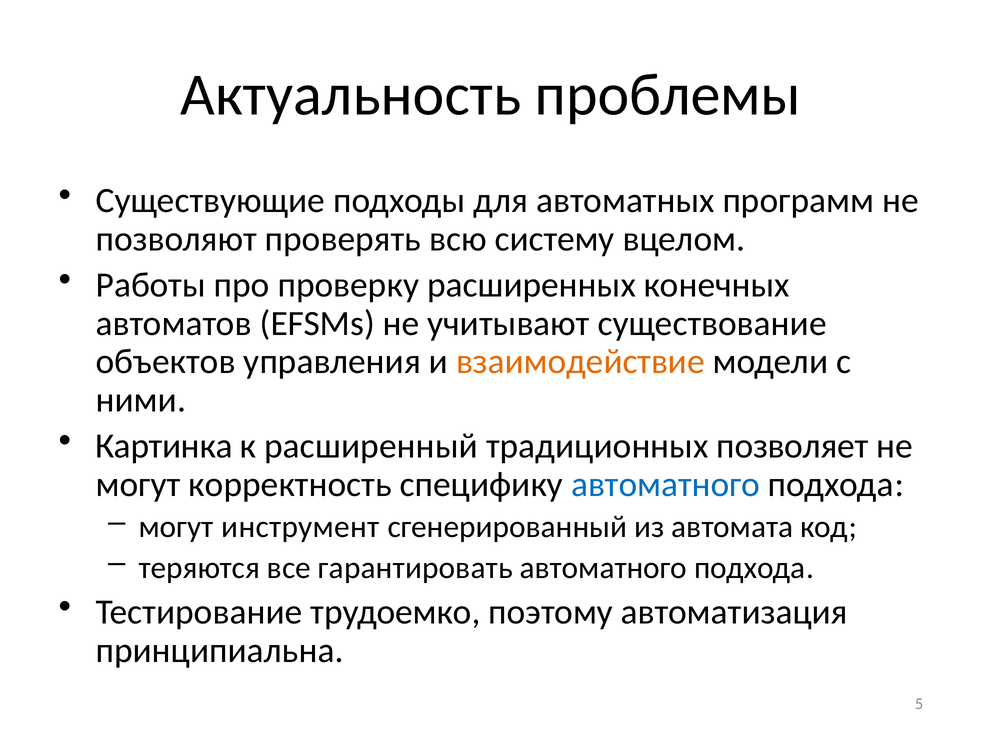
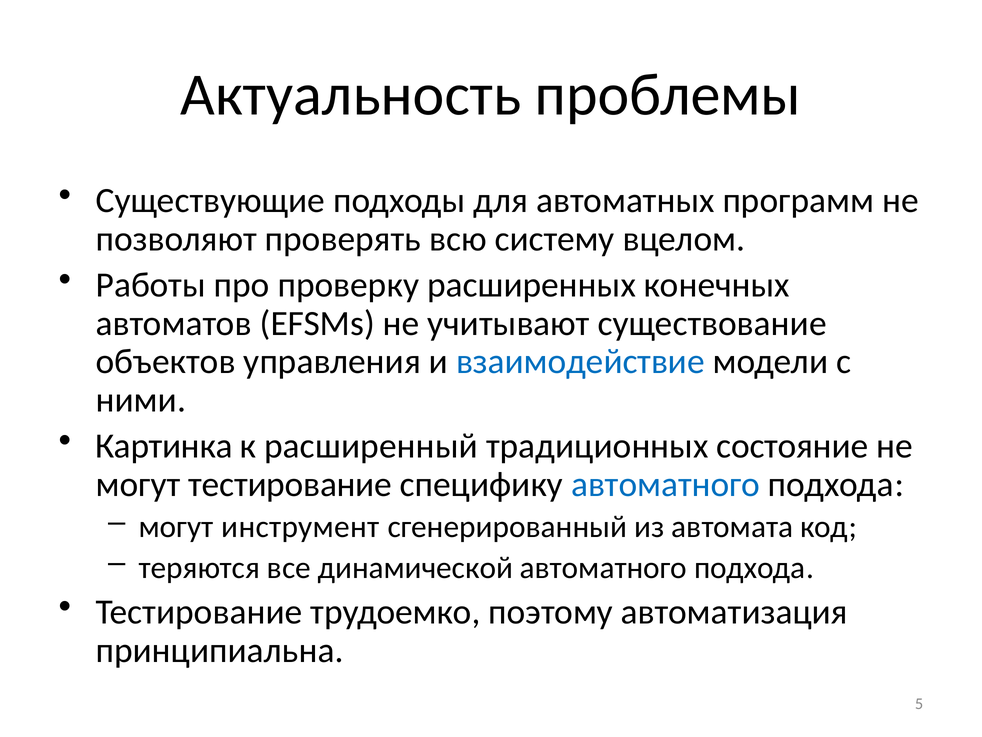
взаимодействие colour: orange -> blue
позволяет: позволяет -> состояние
могут корректность: корректность -> тестирование
гарантировать: гарантировать -> динамической
